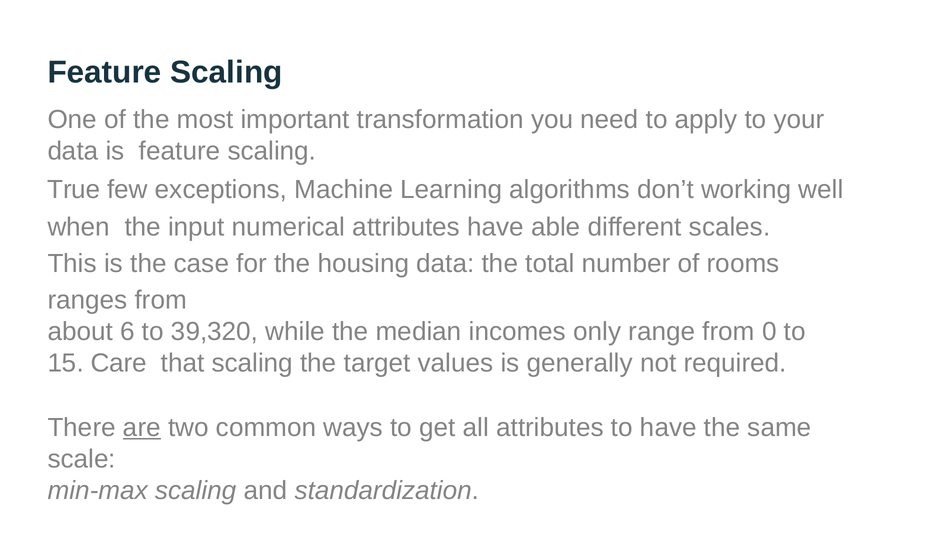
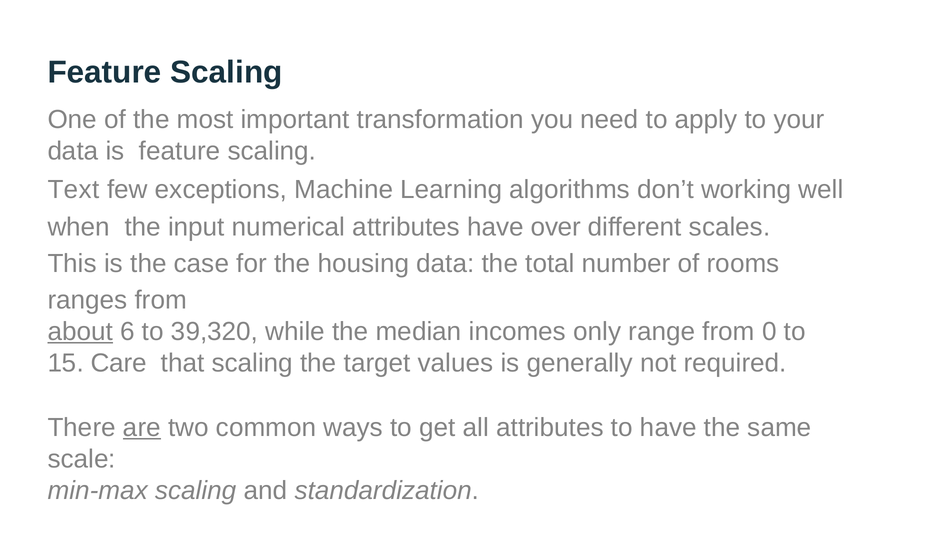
True: True -> Text
able: able -> over
about underline: none -> present
